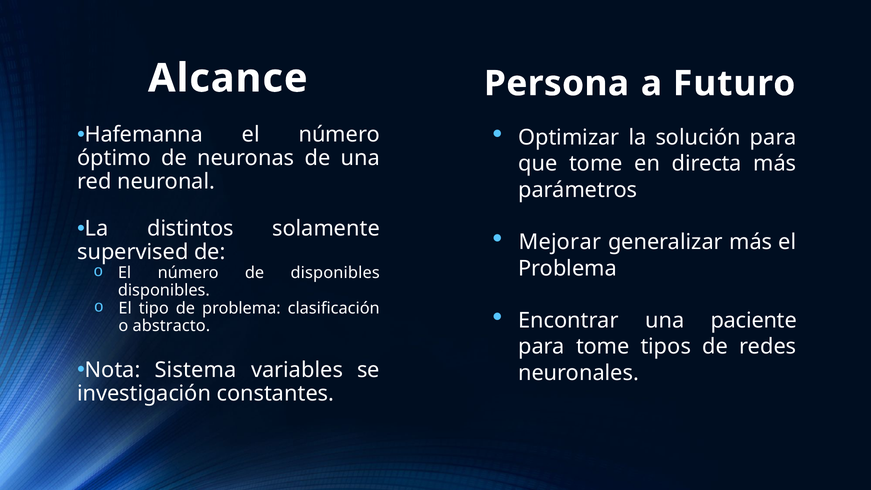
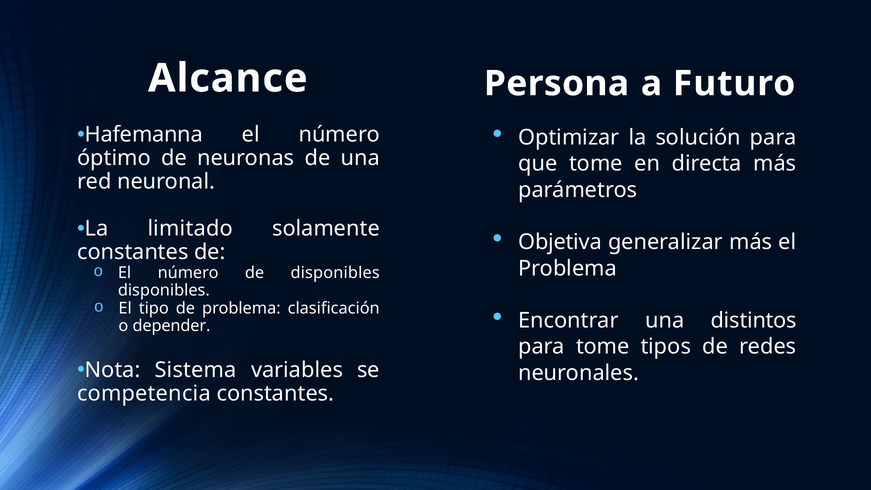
distintos: distintos -> limitado
Mejorar: Mejorar -> Objetiva
supervised at (133, 252): supervised -> constantes
paciente: paciente -> distintos
abstracto: abstracto -> depender
investigación: investigación -> competencia
